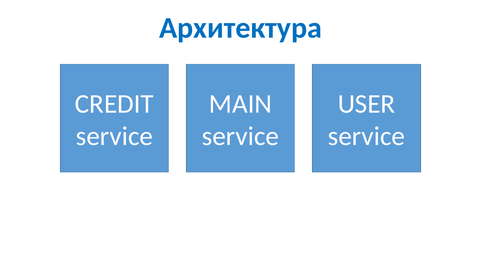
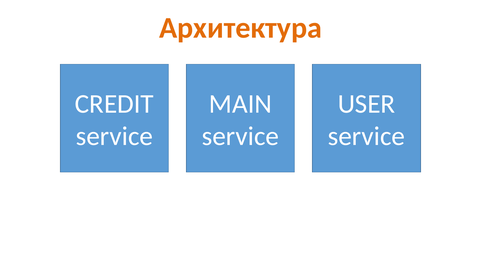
Архитектура colour: blue -> orange
